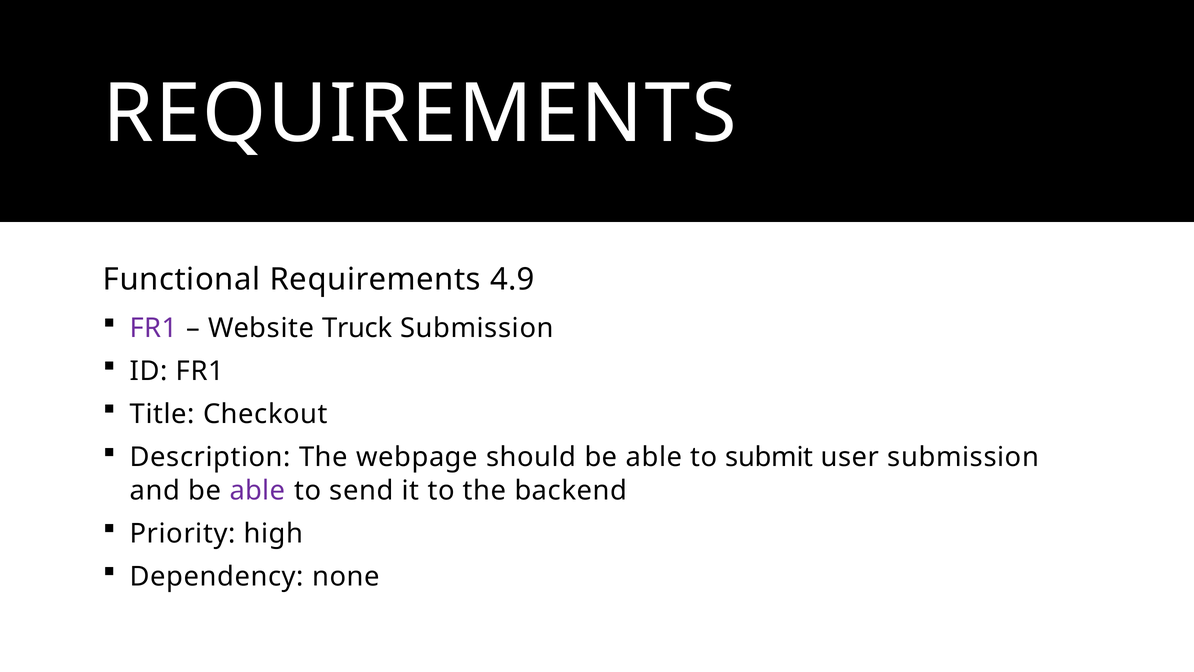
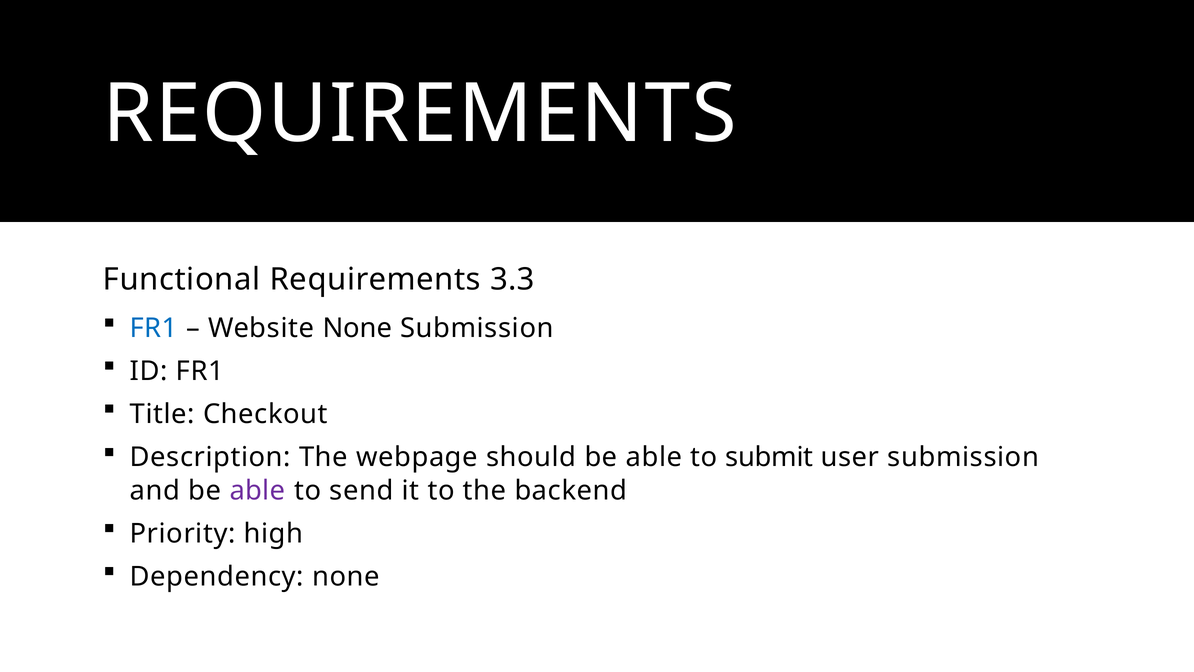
4.9: 4.9 -> 3.3
FR1 at (154, 328) colour: purple -> blue
Website Truck: Truck -> None
